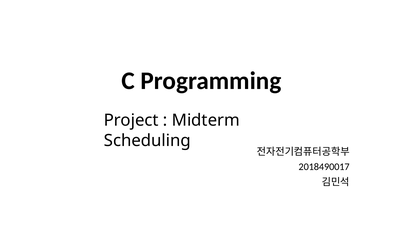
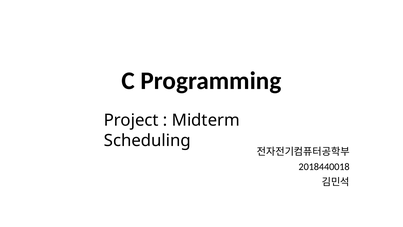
2018490017: 2018490017 -> 2018440018
